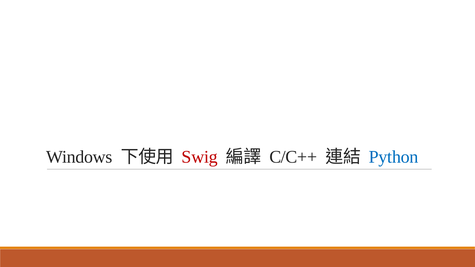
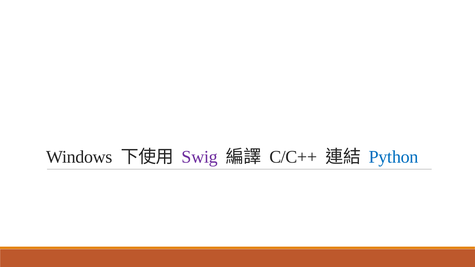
Swig colour: red -> purple
